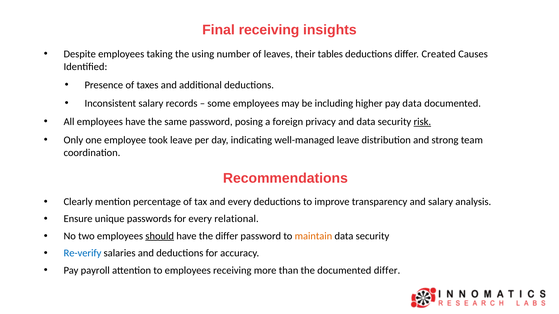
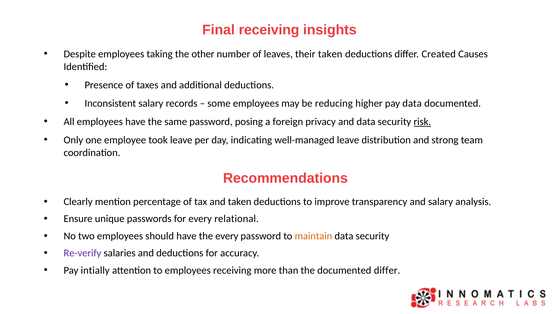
using: using -> other
their tables: tables -> taken
including: including -> reducing
and every: every -> taken
should underline: present -> none
the differ: differ -> every
Re-verify colour: blue -> purple
payroll: payroll -> intially
